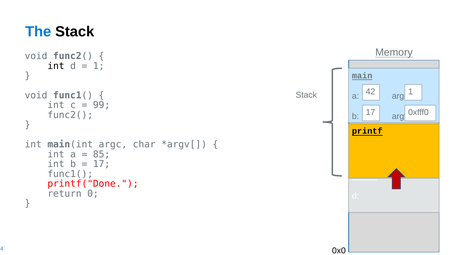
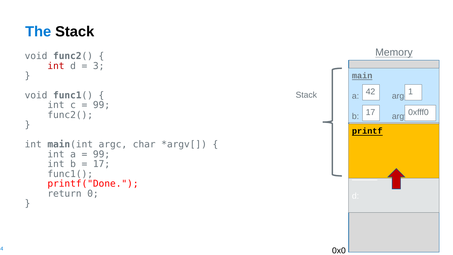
int at (56, 66) colour: black -> red
1 at (99, 66): 1 -> 3
85 at (102, 154): 85 -> 99
